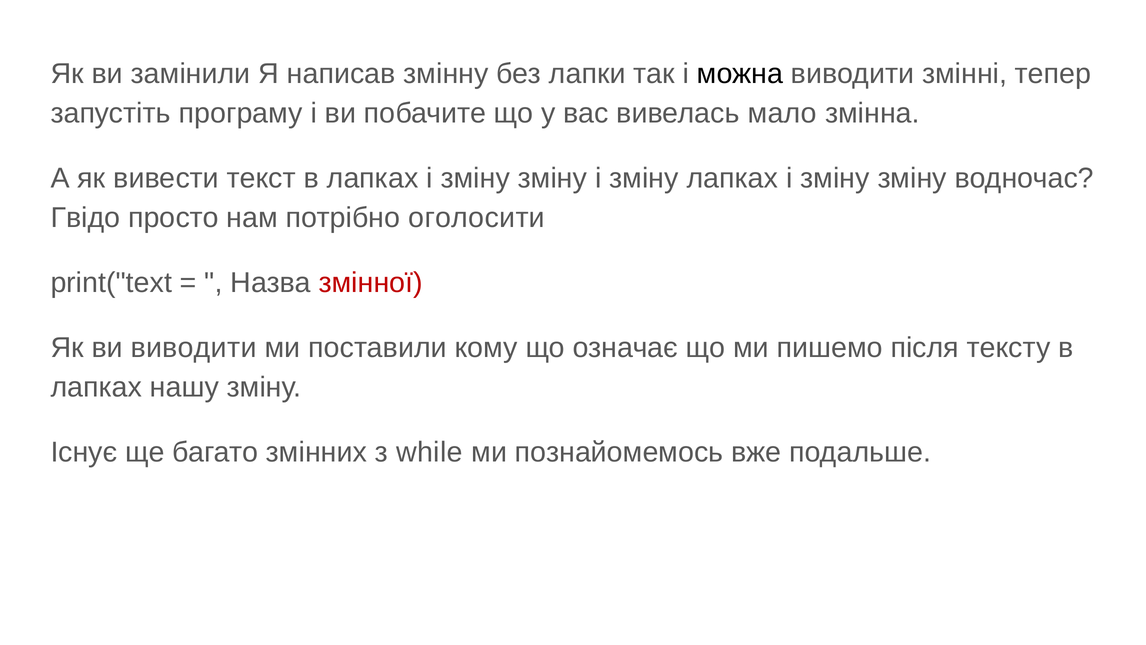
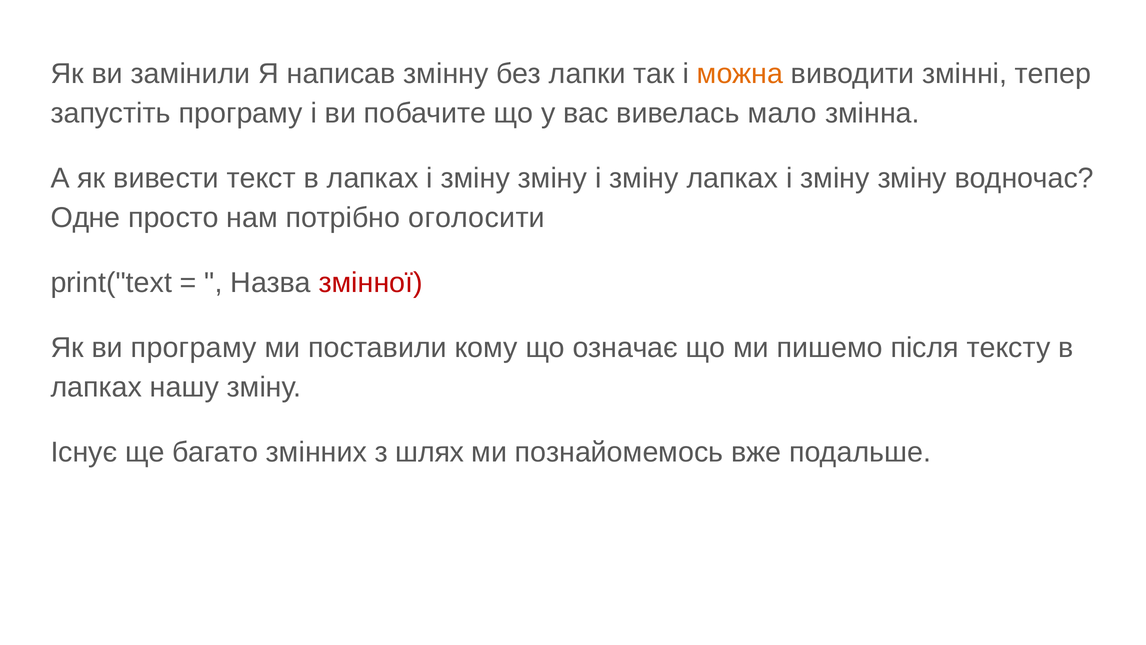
можна colour: black -> orange
Гвідо: Гвідо -> Одне
ви виводити: виводити -> програму
while: while -> шлях
